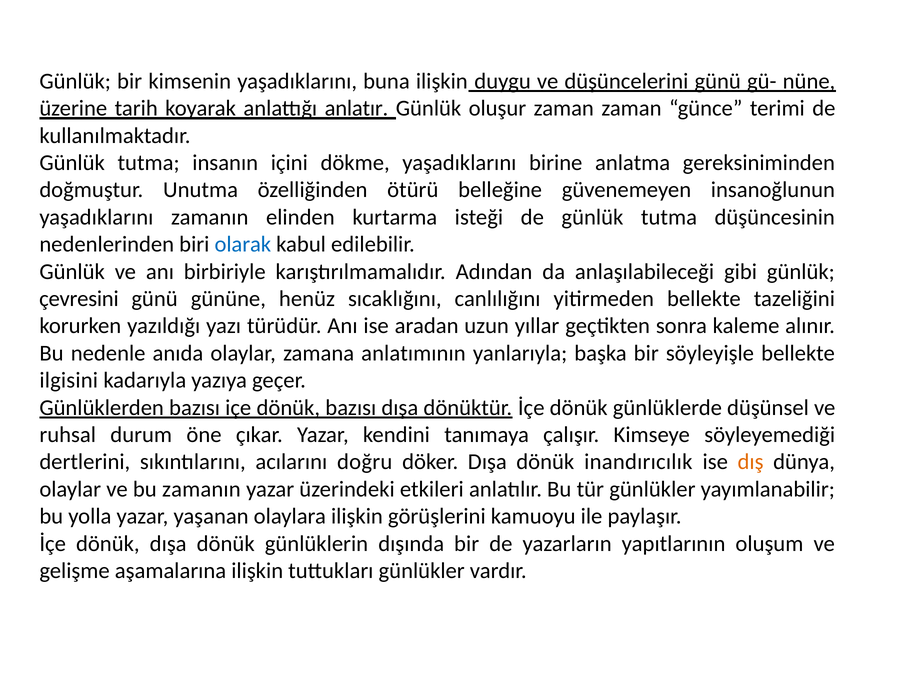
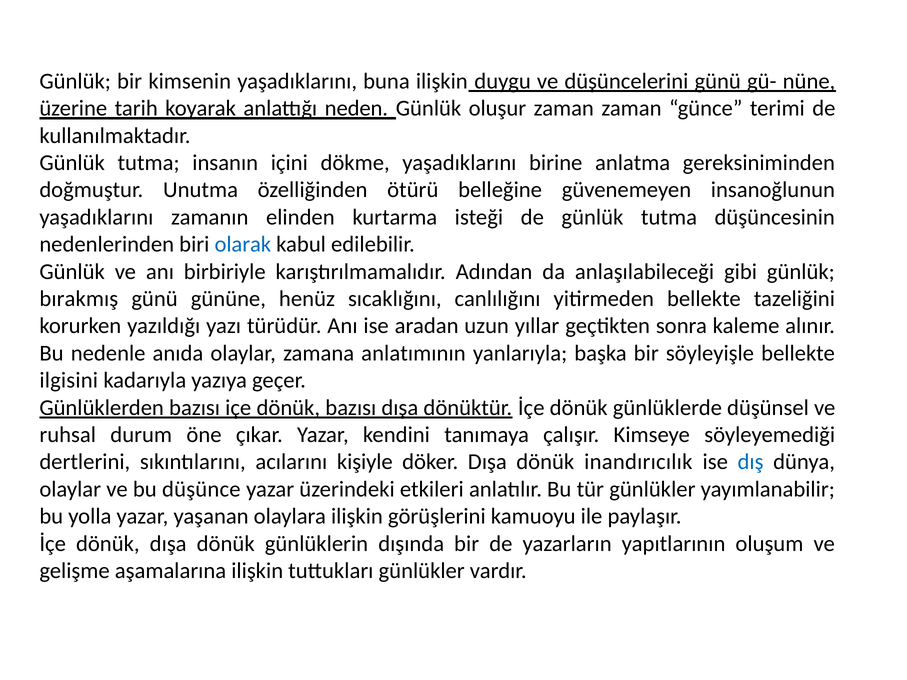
anlatır: anlatır -> neden
çevresini: çevresini -> bırakmış
doğru: doğru -> kişiyle
dış colour: orange -> blue
bu zamanın: zamanın -> düşünce
